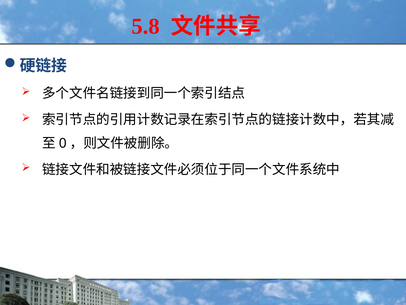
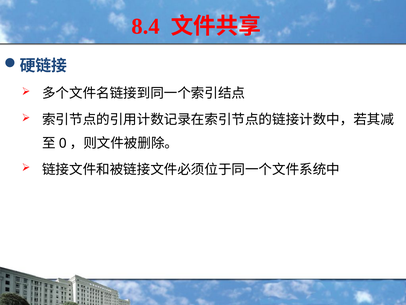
5.8: 5.8 -> 8.4
